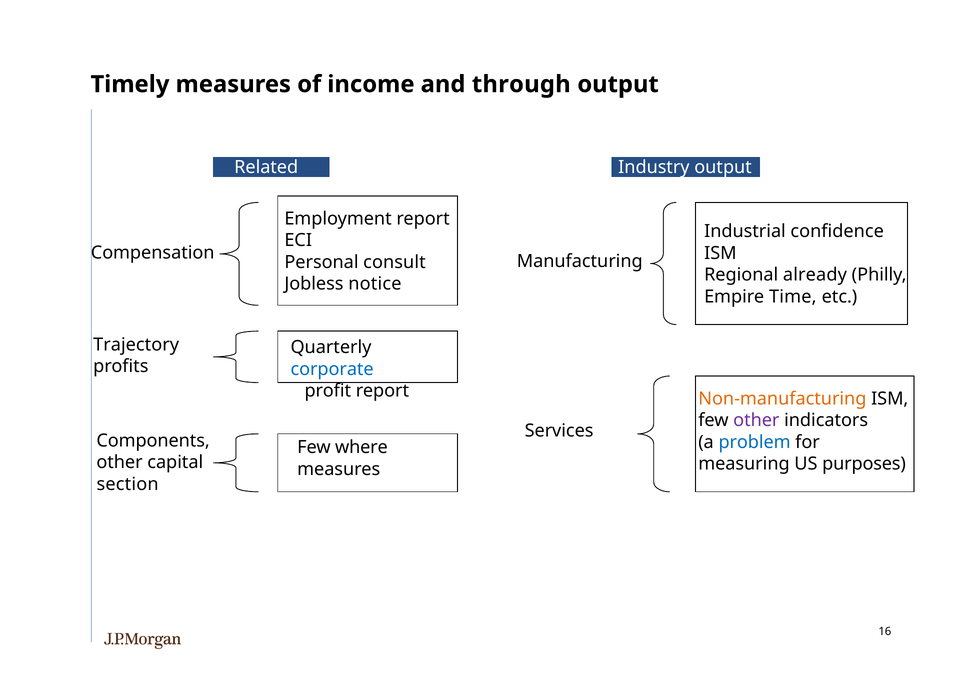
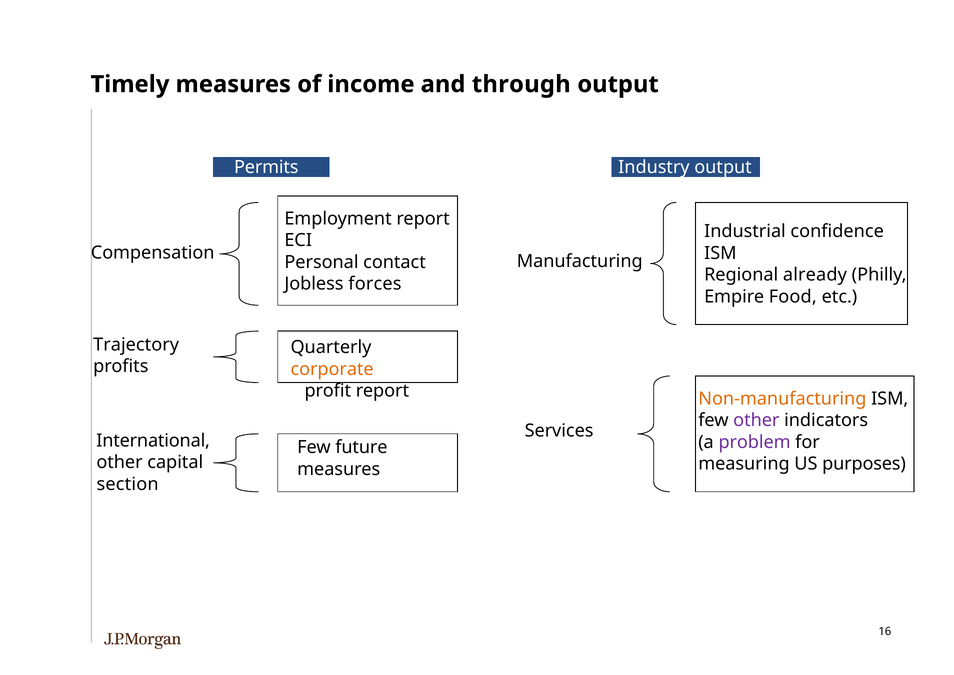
Related: Related -> Permits
consult: consult -> contact
notice: notice -> forces
Time: Time -> Food
corporate colour: blue -> orange
Components: Components -> International
problem colour: blue -> purple
where: where -> future
